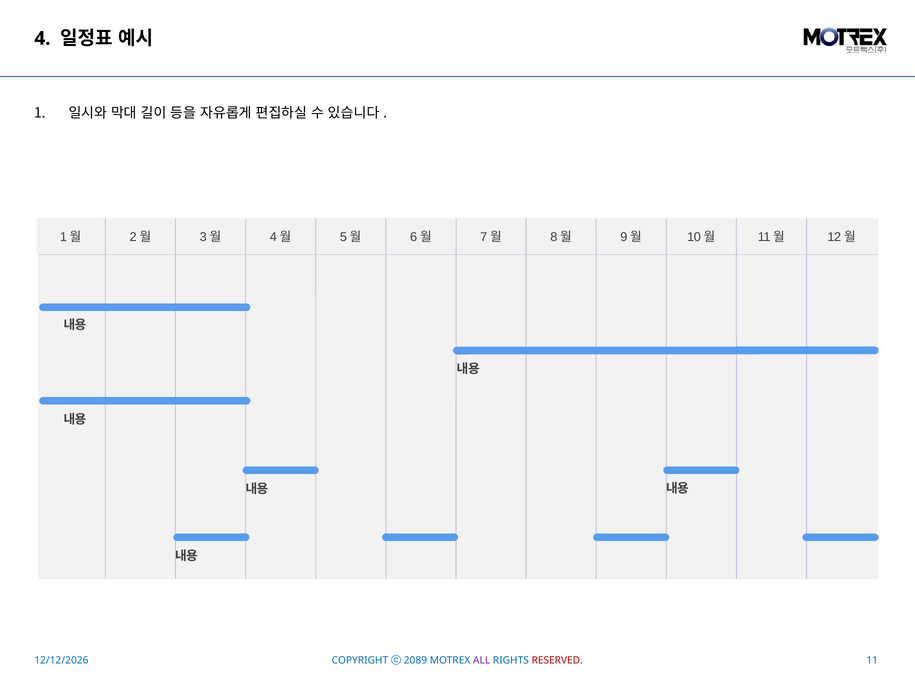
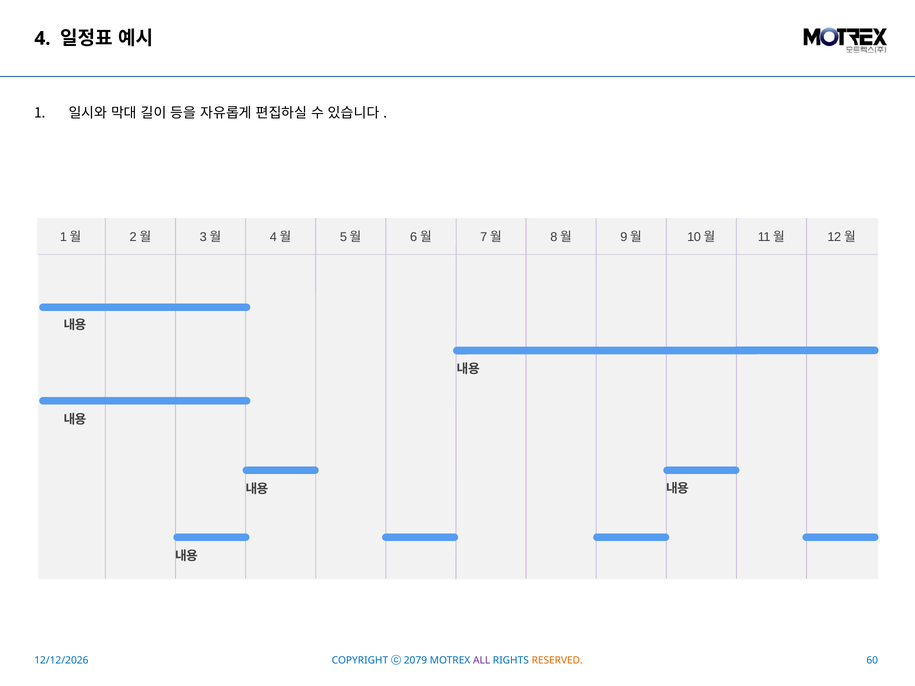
11: 11 -> 60
2089: 2089 -> 2079
RESERVED colour: red -> orange
